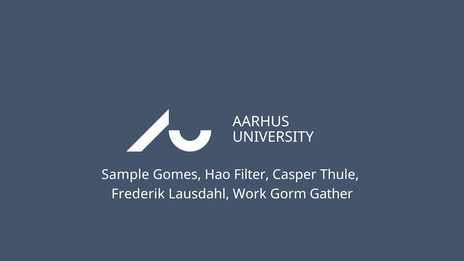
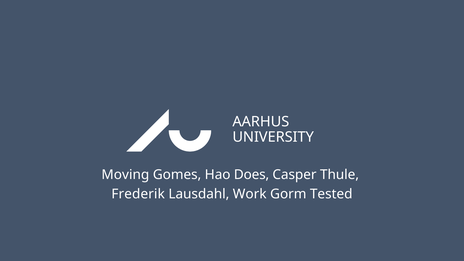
Sample: Sample -> Moving
Filter: Filter -> Does
Gather: Gather -> Tested
